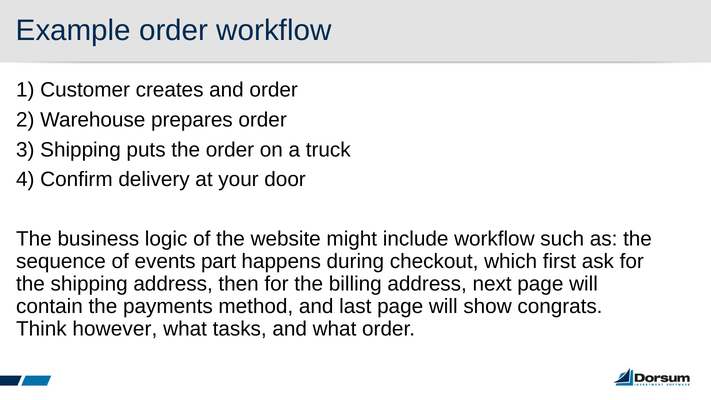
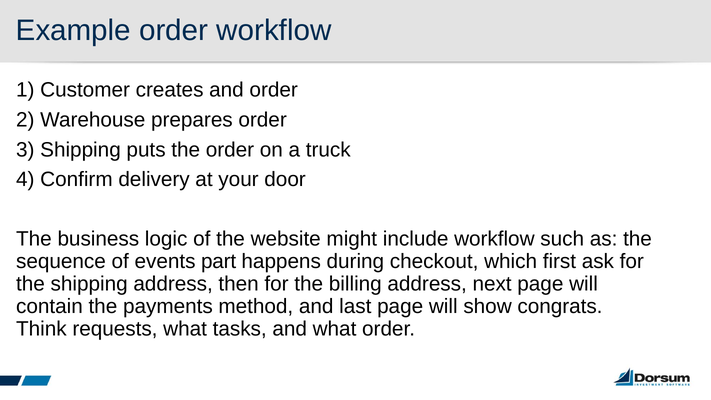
however: however -> requests
